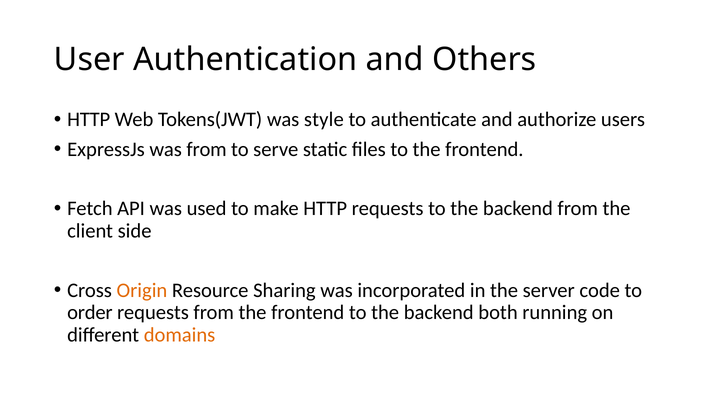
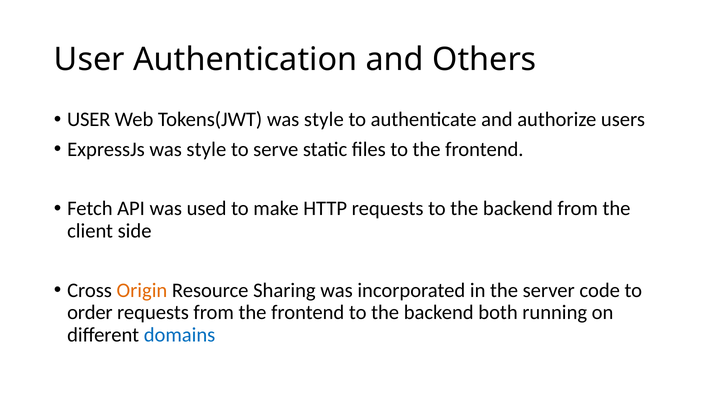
HTTP at (89, 120): HTTP -> USER
ExpressJs was from: from -> style
domains colour: orange -> blue
